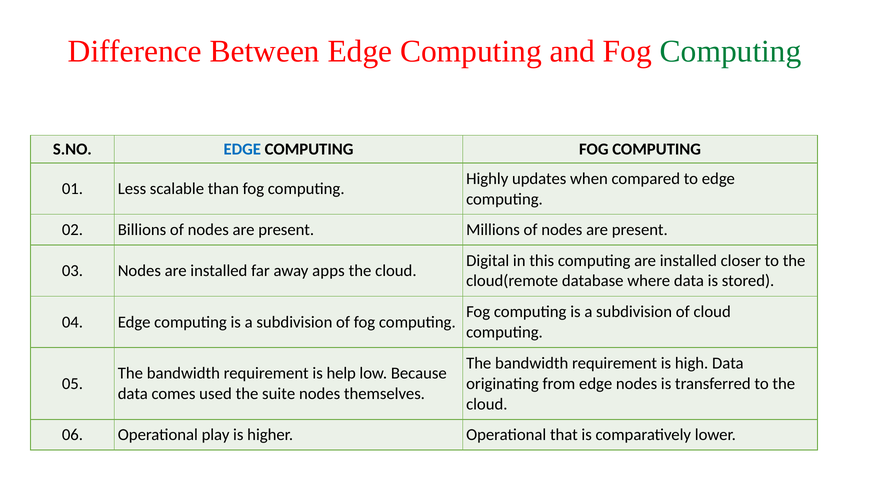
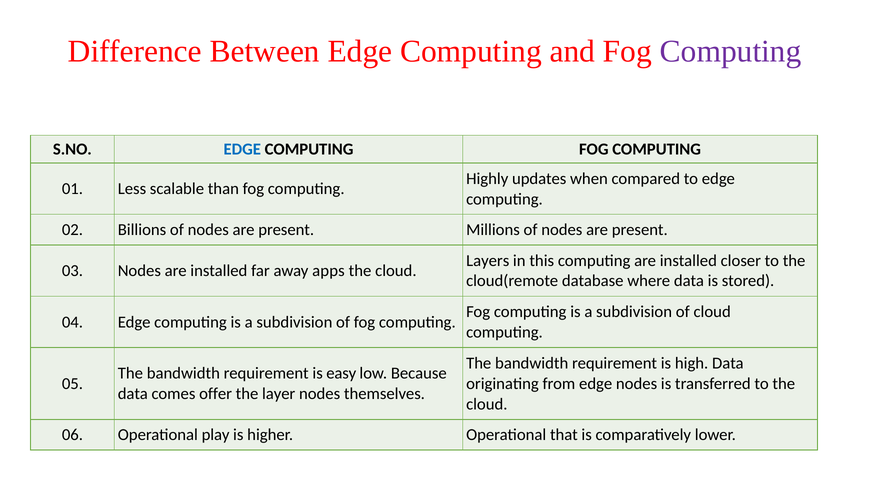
Computing at (731, 52) colour: green -> purple
Digital: Digital -> Layers
help: help -> easy
used: used -> offer
suite: suite -> layer
